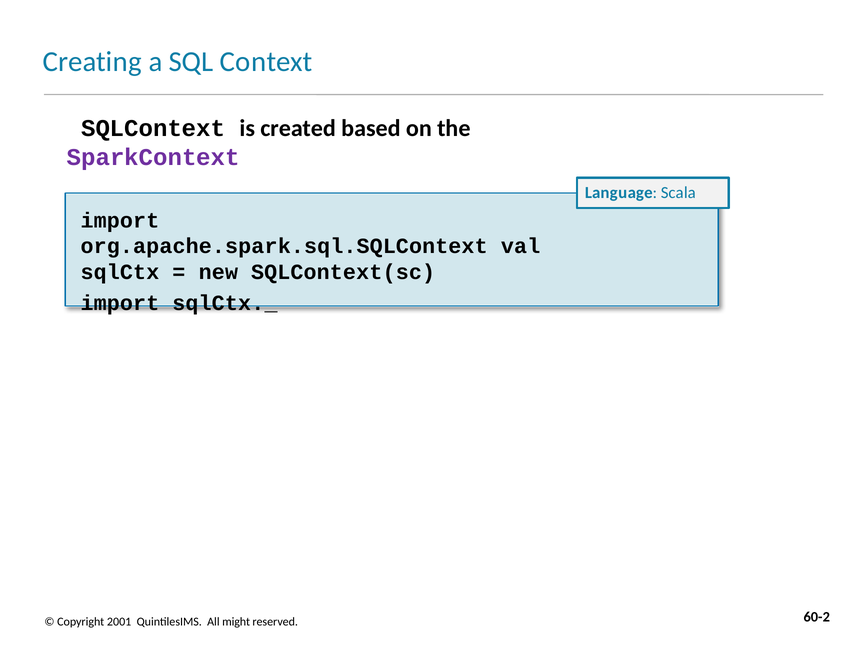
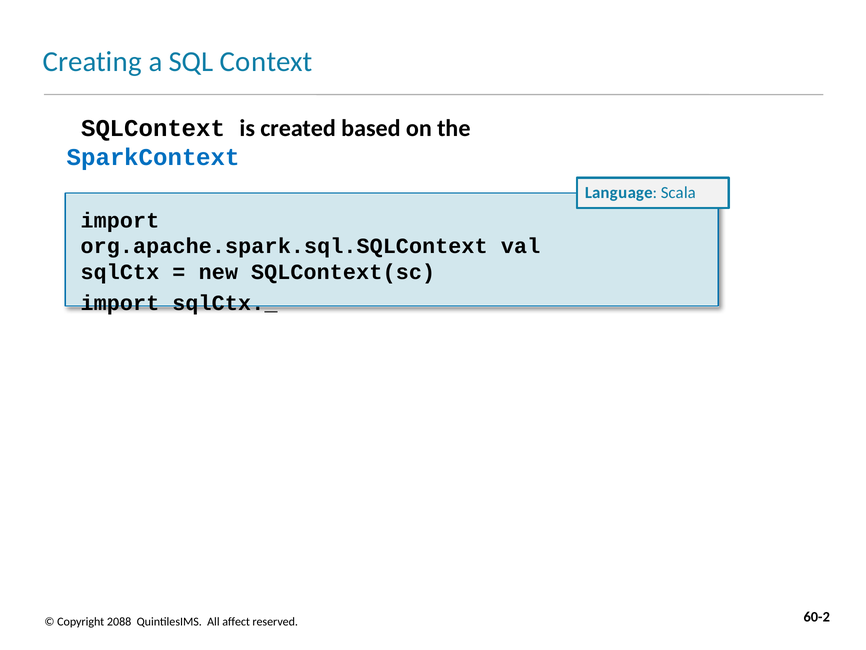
SparkContext colour: purple -> blue
2001: 2001 -> 2088
might: might -> affect
